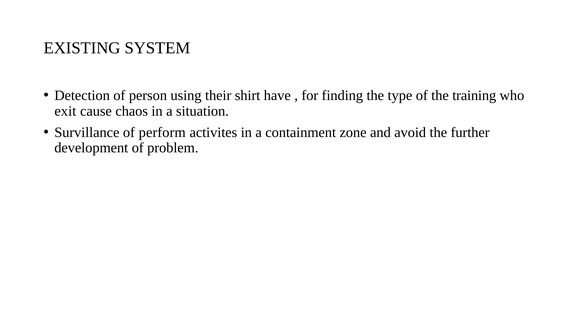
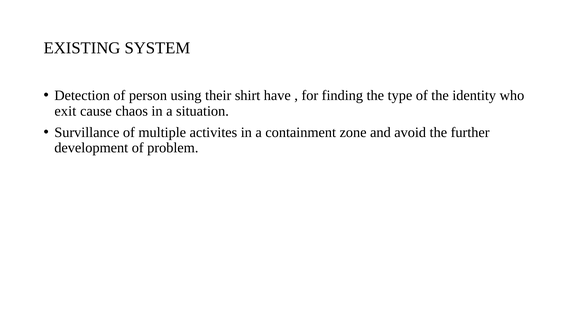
training: training -> identity
perform: perform -> multiple
